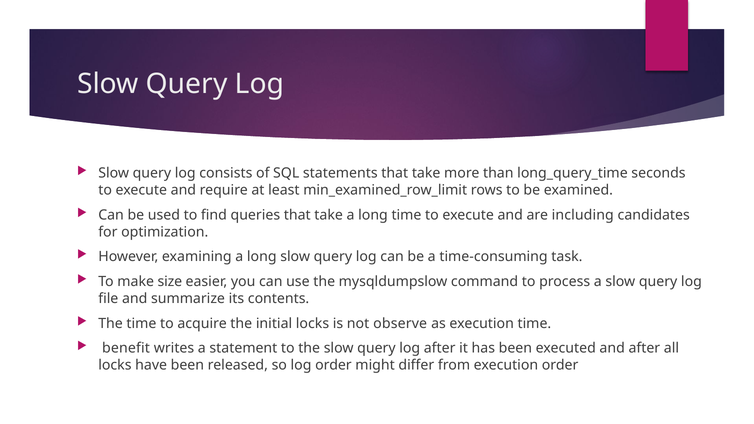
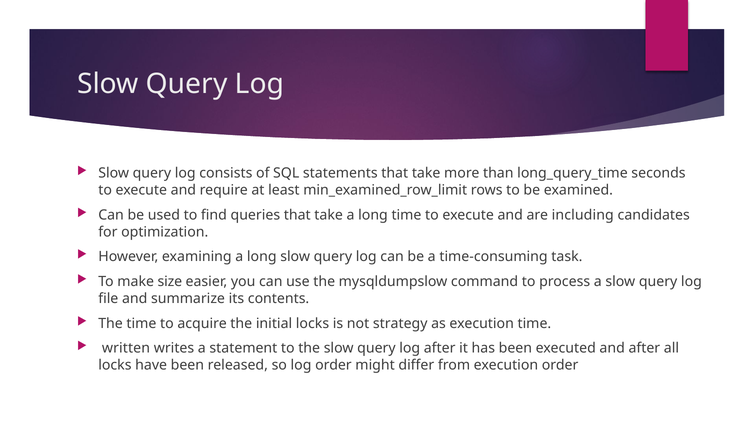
observe: observe -> strategy
benefit: benefit -> written
